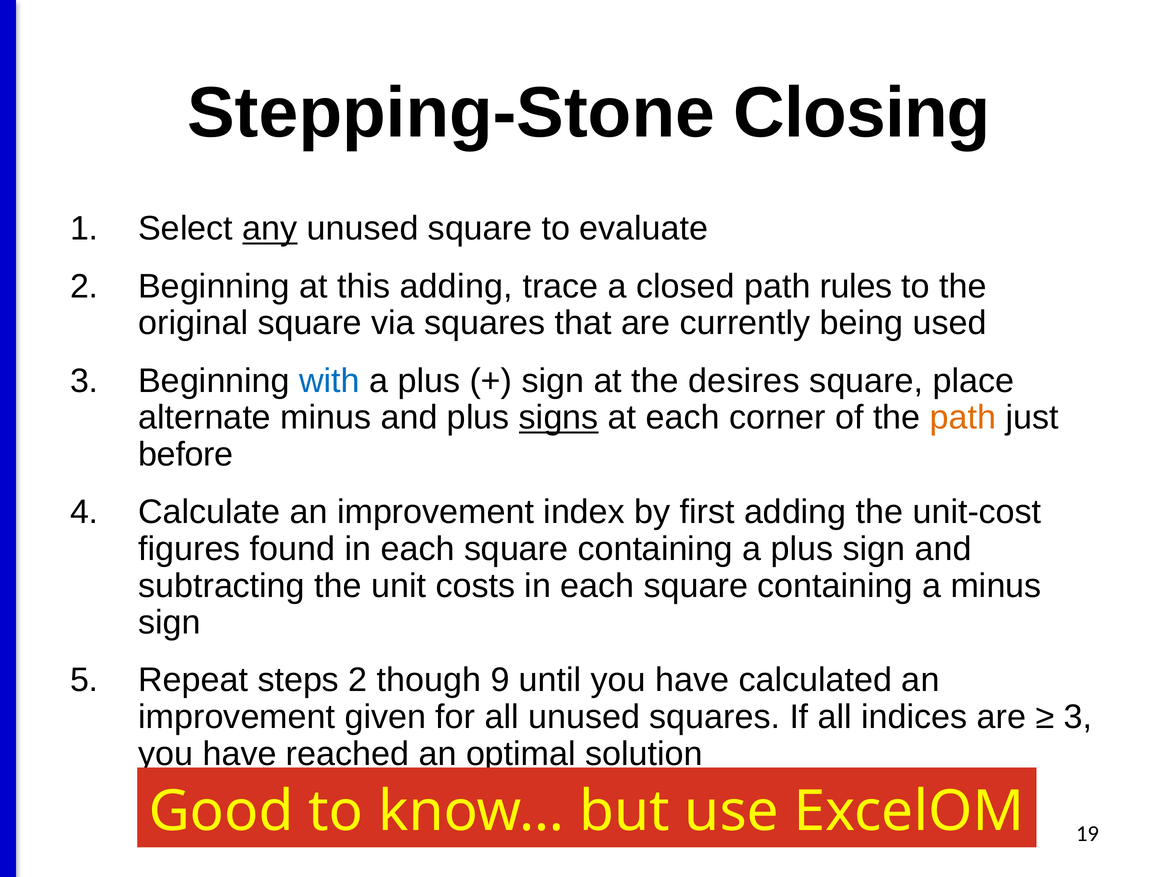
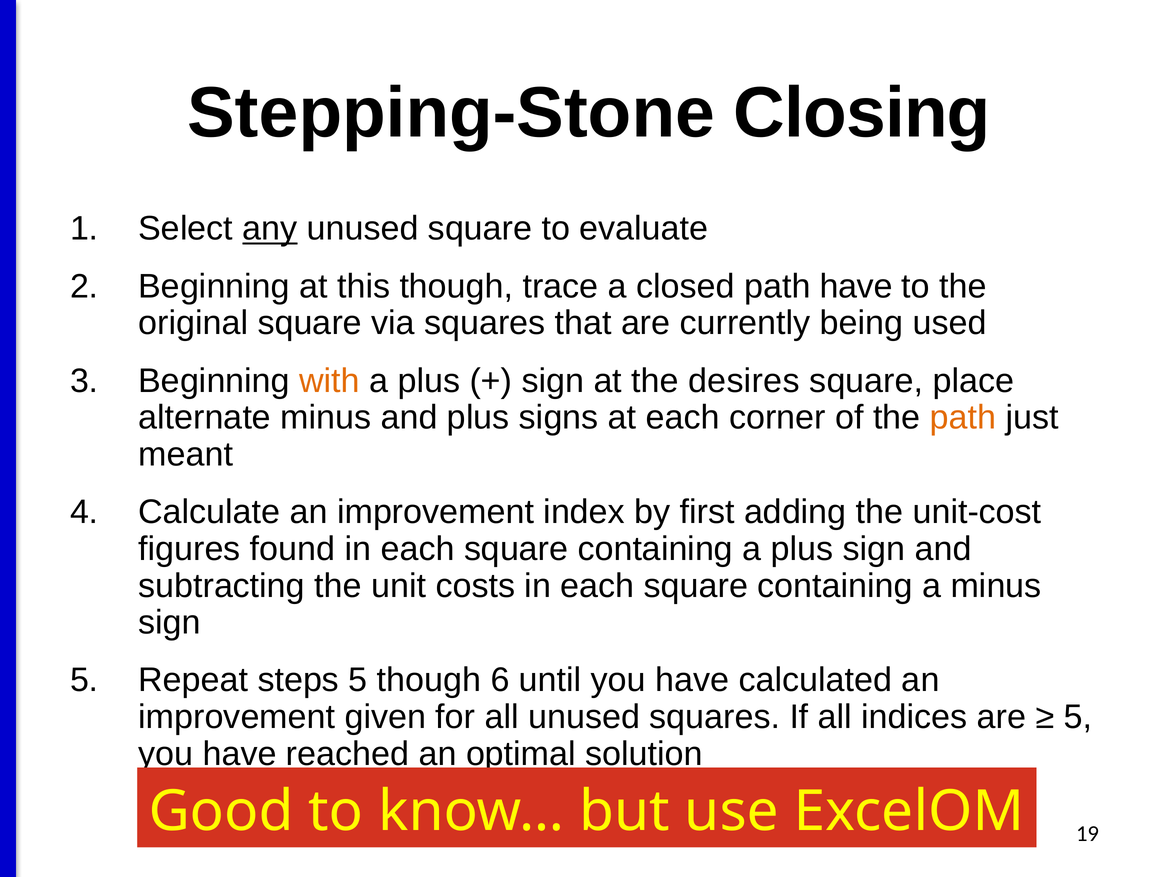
this adding: adding -> though
path rules: rules -> have
with colour: blue -> orange
signs underline: present -> none
before: before -> meant
steps 2: 2 -> 5
9: 9 -> 6
3 at (1078, 717): 3 -> 5
